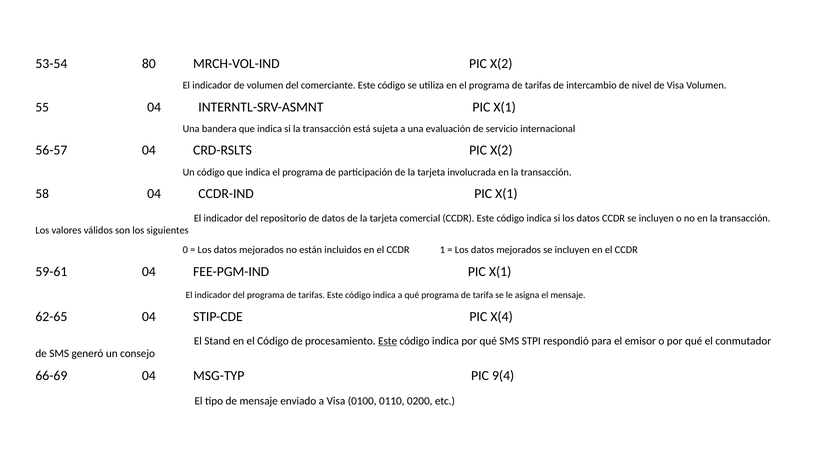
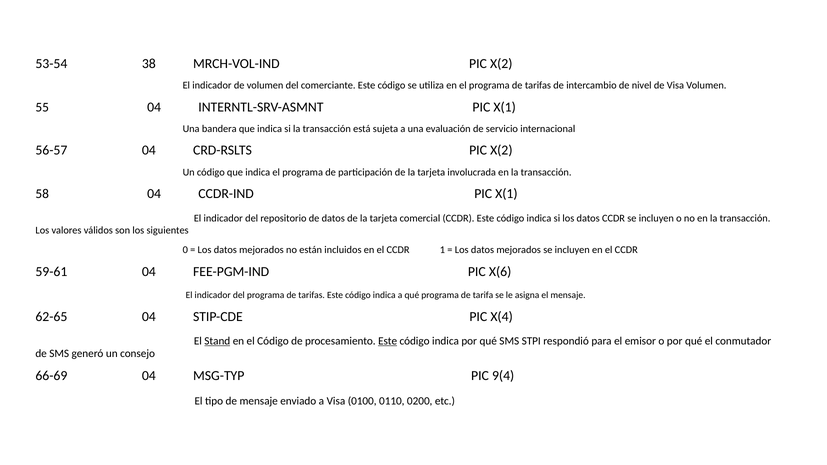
80: 80 -> 38
FEE-PGM-IND PIC X(1: X(1 -> X(6
Stand underline: none -> present
